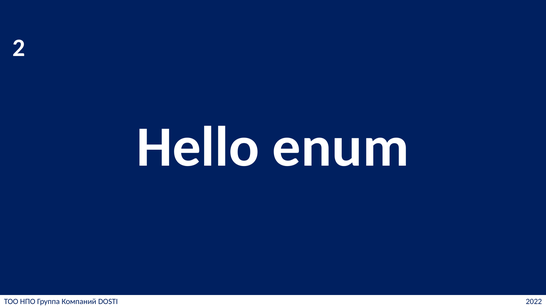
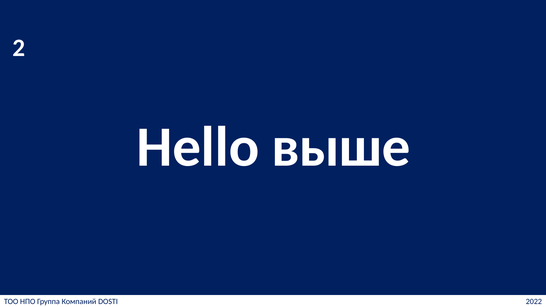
enum: enum -> выше
